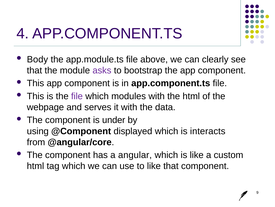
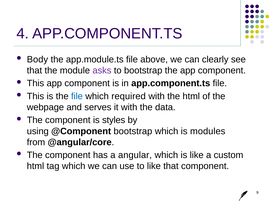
file at (77, 96) colour: purple -> blue
modules: modules -> required
under: under -> styles
@Component displayed: displayed -> bootstrap
interacts: interacts -> modules
